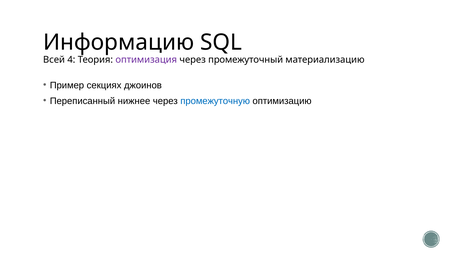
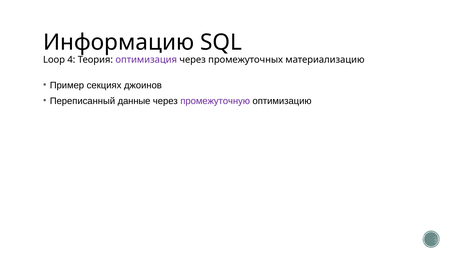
Всей: Всей -> Loop
промежуточный: промежуточный -> промежуточных
нижнее: нижнее -> данные
промежуточную colour: blue -> purple
